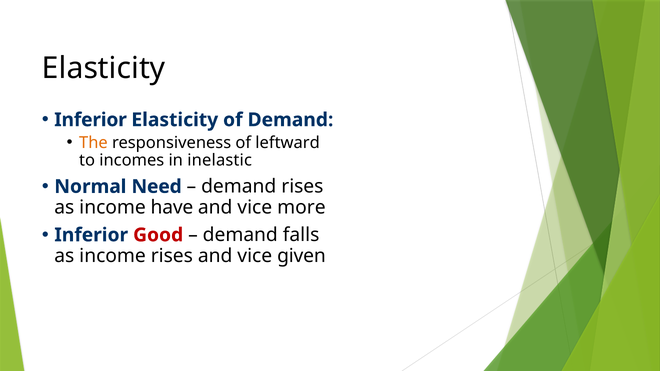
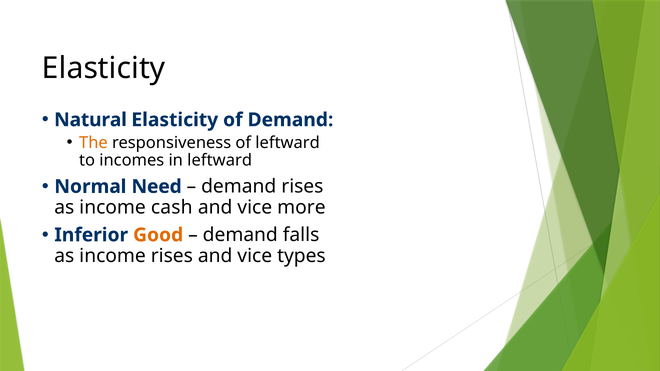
Inferior at (91, 120): Inferior -> Natural
in inelastic: inelastic -> leftward
have: have -> cash
Good colour: red -> orange
given: given -> types
